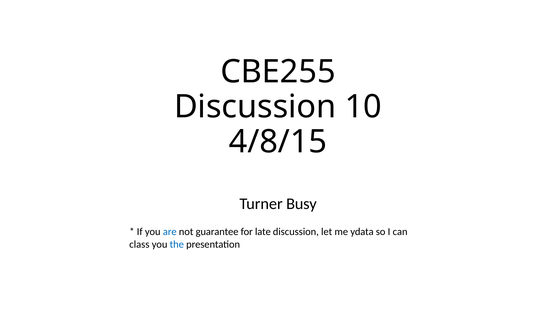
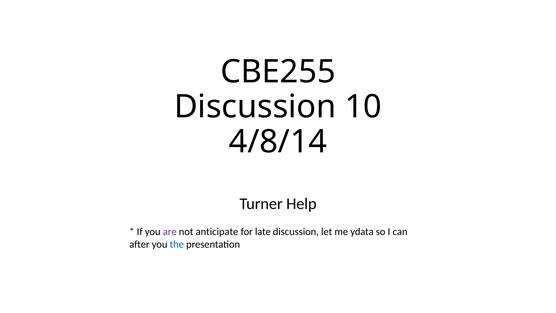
4/8/15: 4/8/15 -> 4/8/14
Busy: Busy -> Help
are colour: blue -> purple
guarantee: guarantee -> anticipate
class: class -> after
